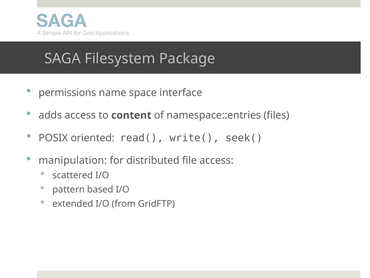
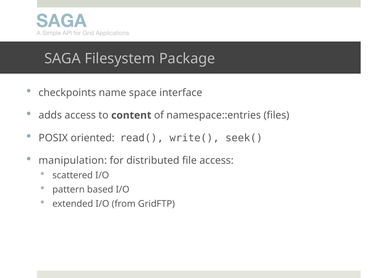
permissions: permissions -> checkpoints
